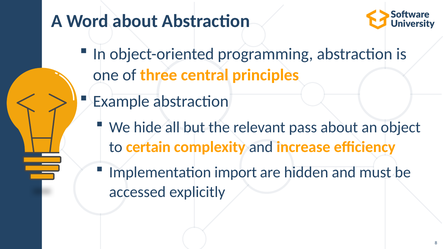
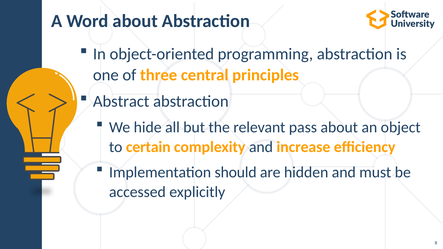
Example: Example -> Abstract
import: import -> should
